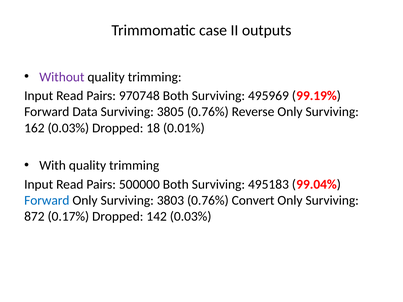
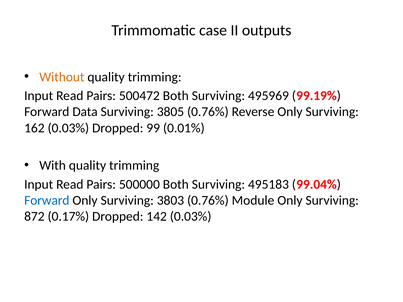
Without colour: purple -> orange
970748: 970748 -> 500472
18: 18 -> 99
Convert: Convert -> Module
